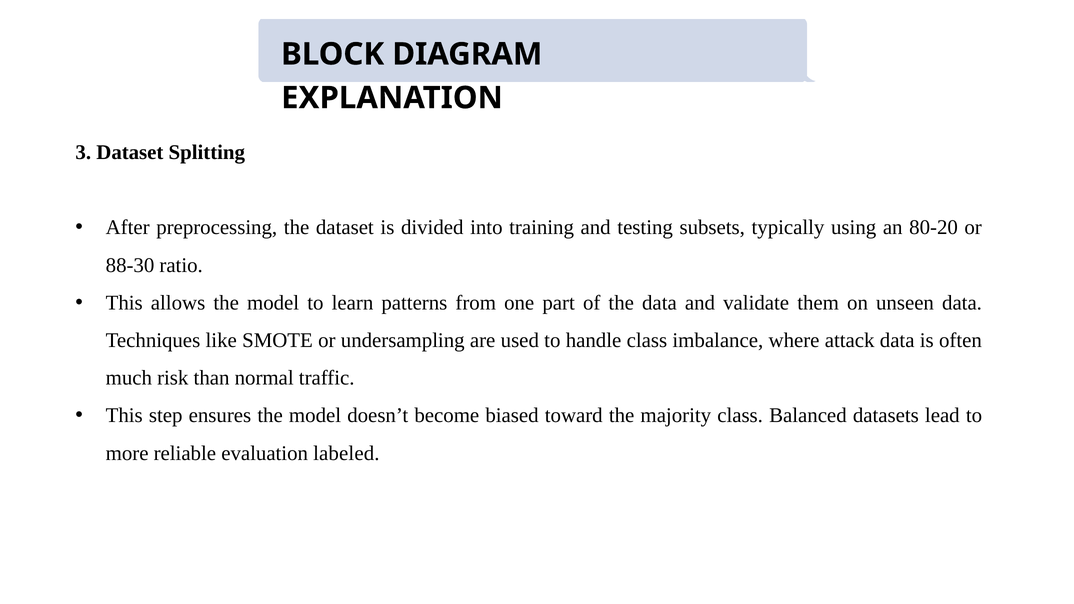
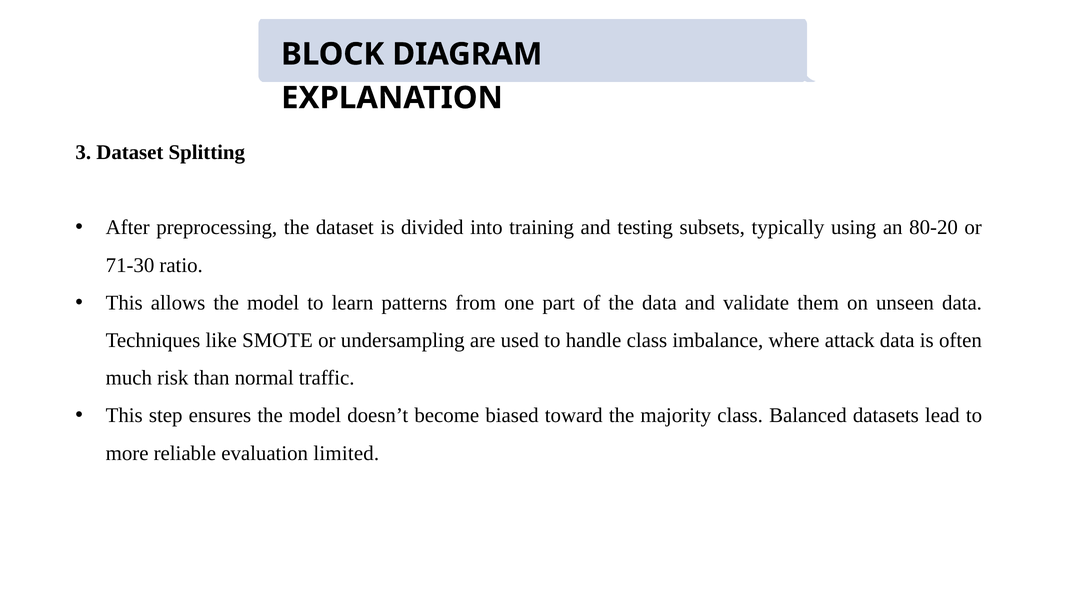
88-30: 88-30 -> 71-30
labeled: labeled -> limited
